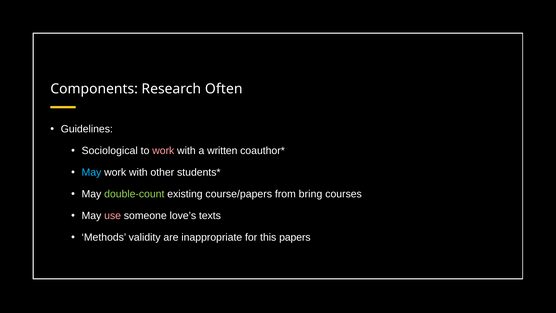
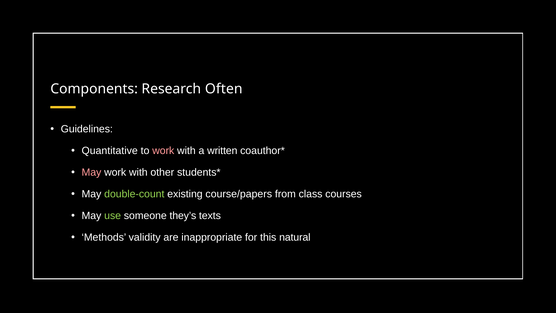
Sociological: Sociological -> Quantitative
May at (91, 172) colour: light blue -> pink
bring: bring -> class
use colour: pink -> light green
love’s: love’s -> they’s
papers: papers -> natural
